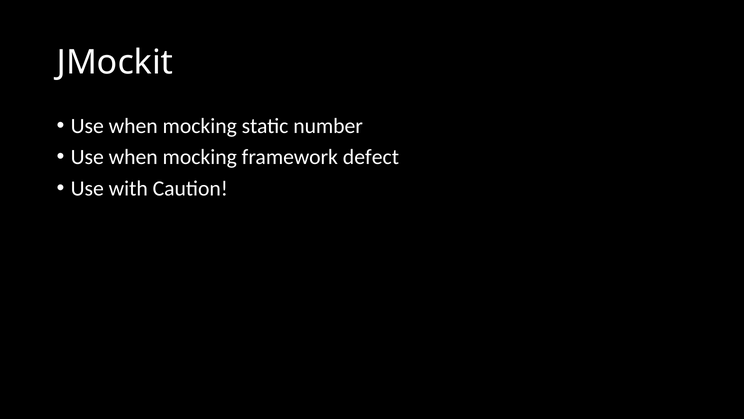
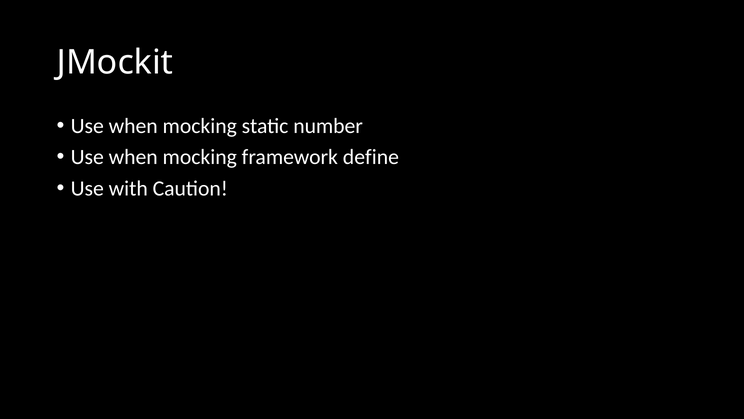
defect: defect -> define
